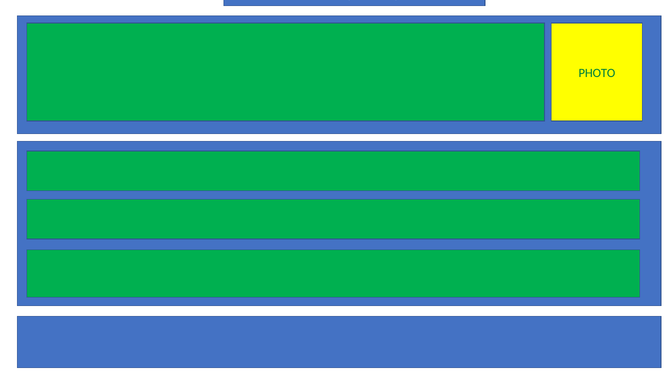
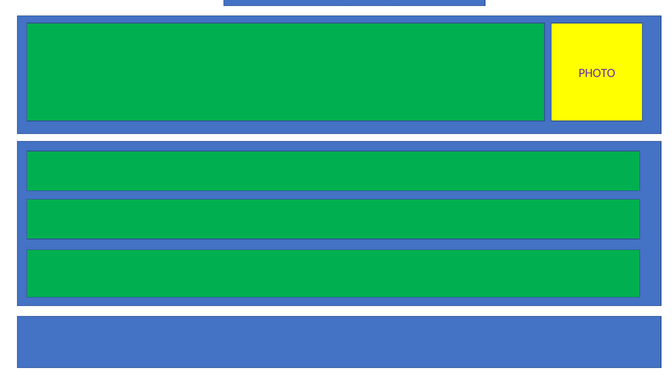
PHOTO colour: green -> purple
